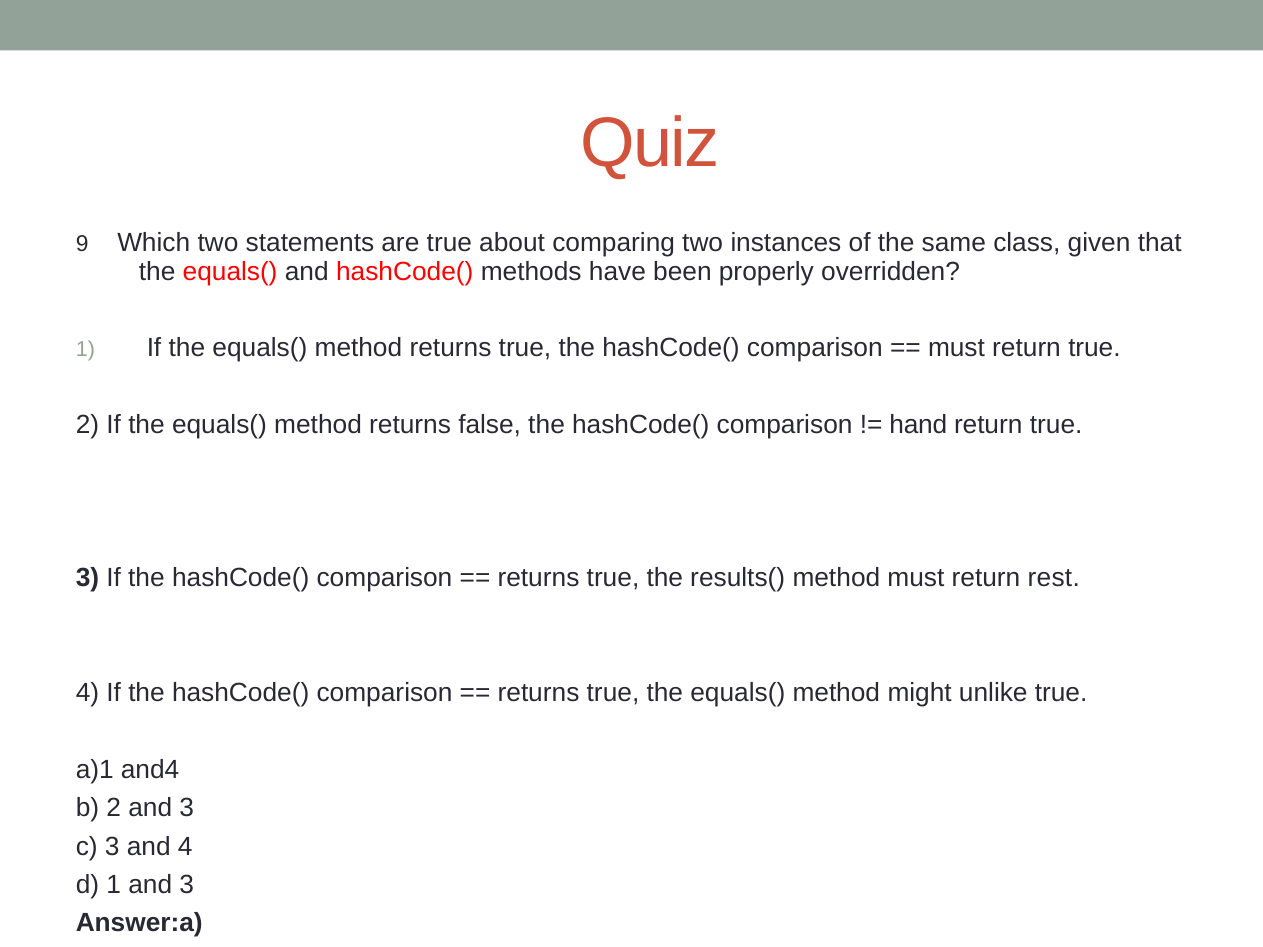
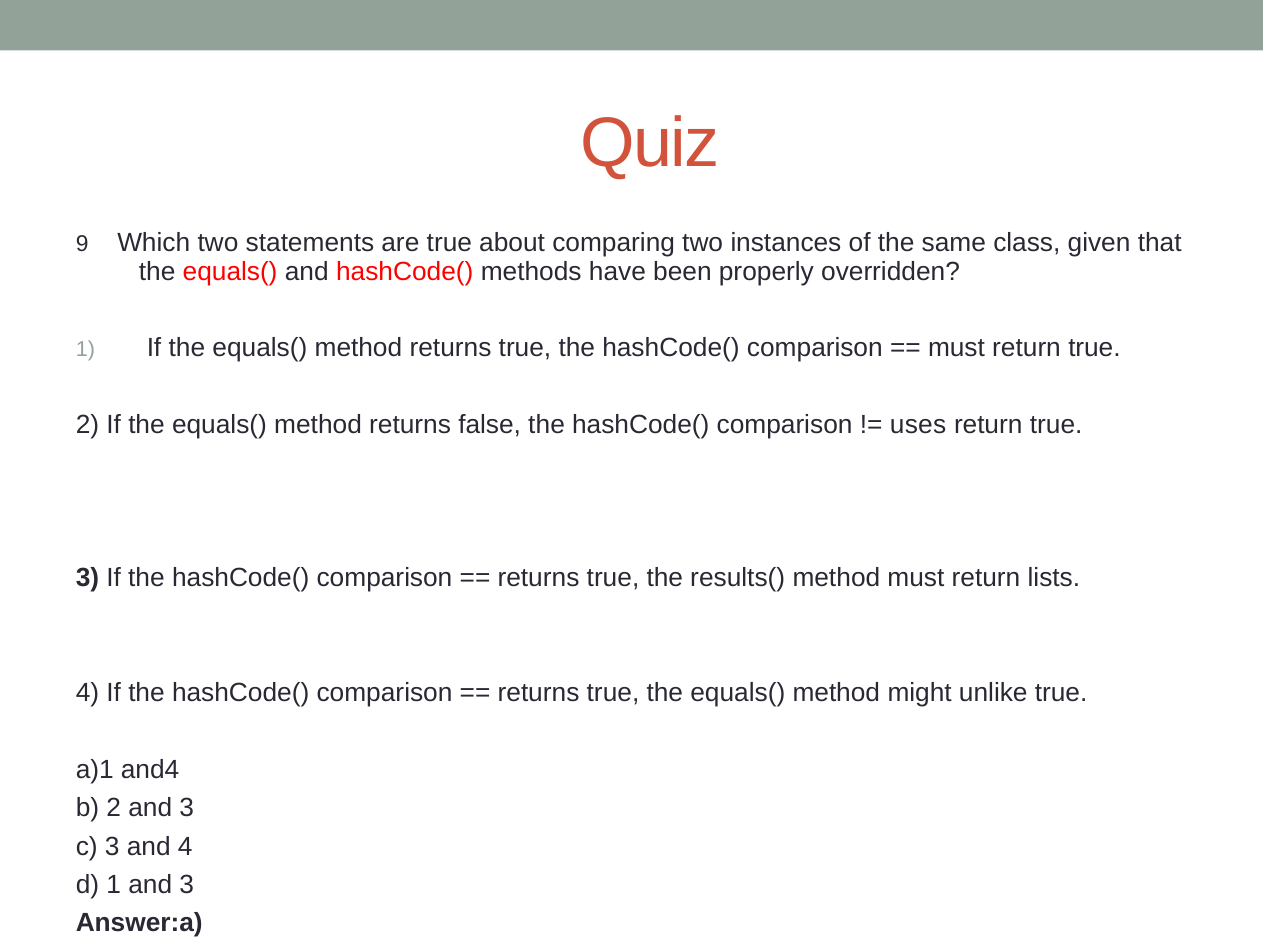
hand: hand -> uses
rest: rest -> lists
